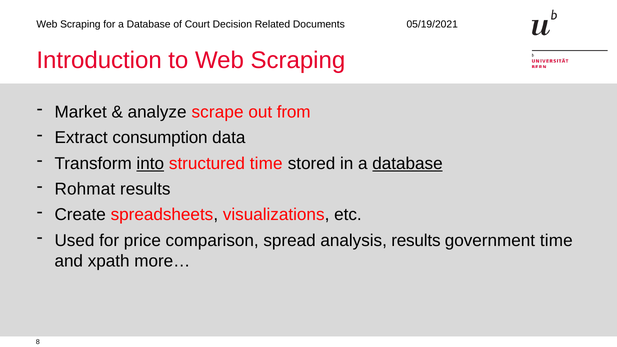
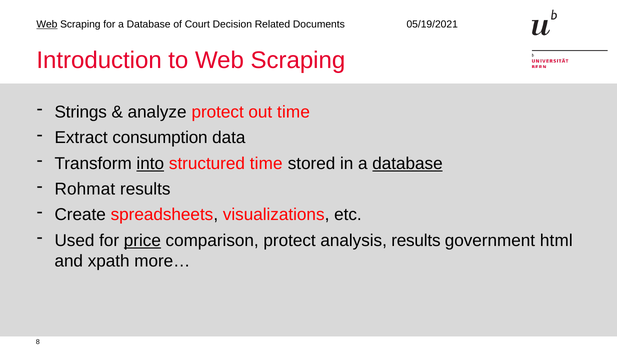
Web at (47, 24) underline: none -> present
Market: Market -> Strings
analyze scrape: scrape -> protect
out from: from -> time
price underline: none -> present
comparison spread: spread -> protect
government time: time -> html
